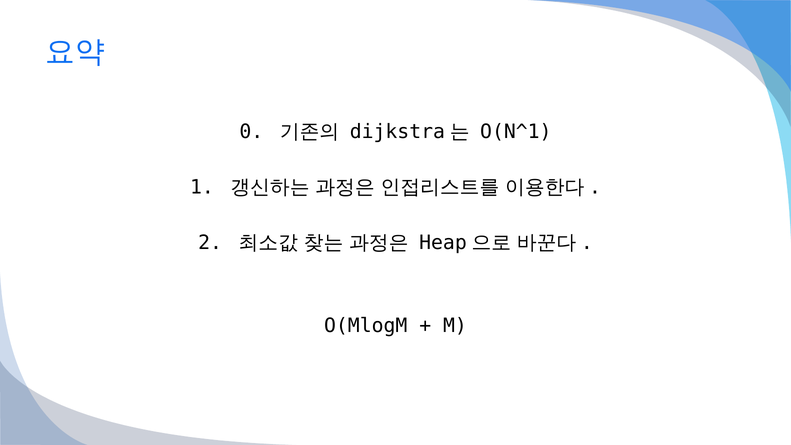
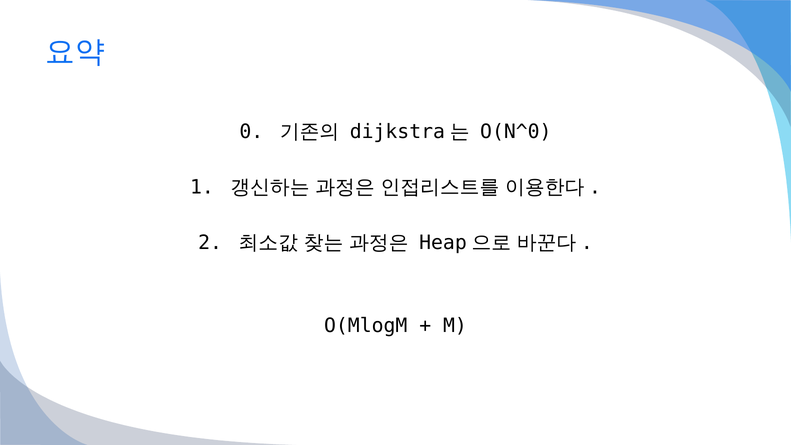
O(N^1: O(N^1 -> O(N^0
